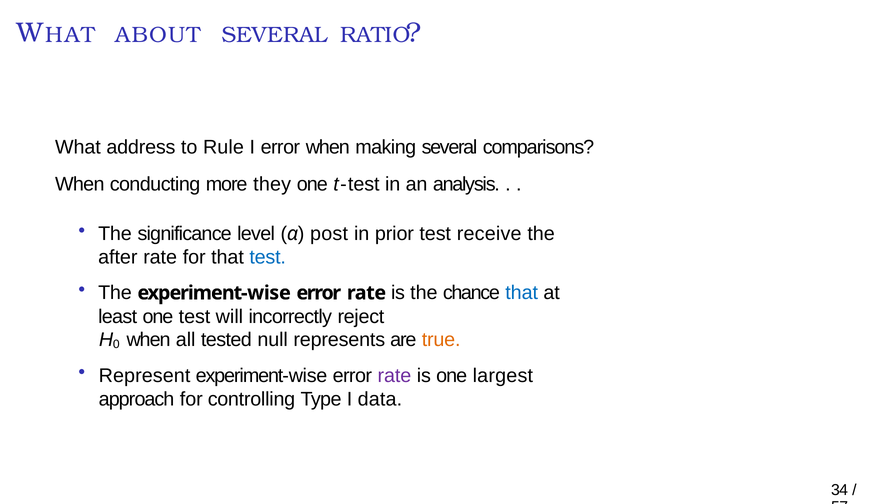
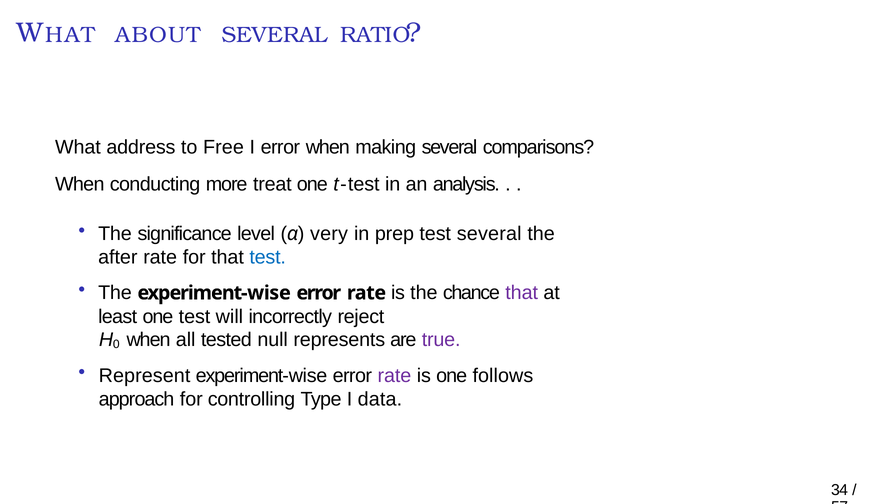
Rule: Rule -> Free
they: they -> treat
post: post -> very
prior: prior -> prep
test receive: receive -> several
that at (522, 293) colour: blue -> purple
true colour: orange -> purple
largest: largest -> follows
